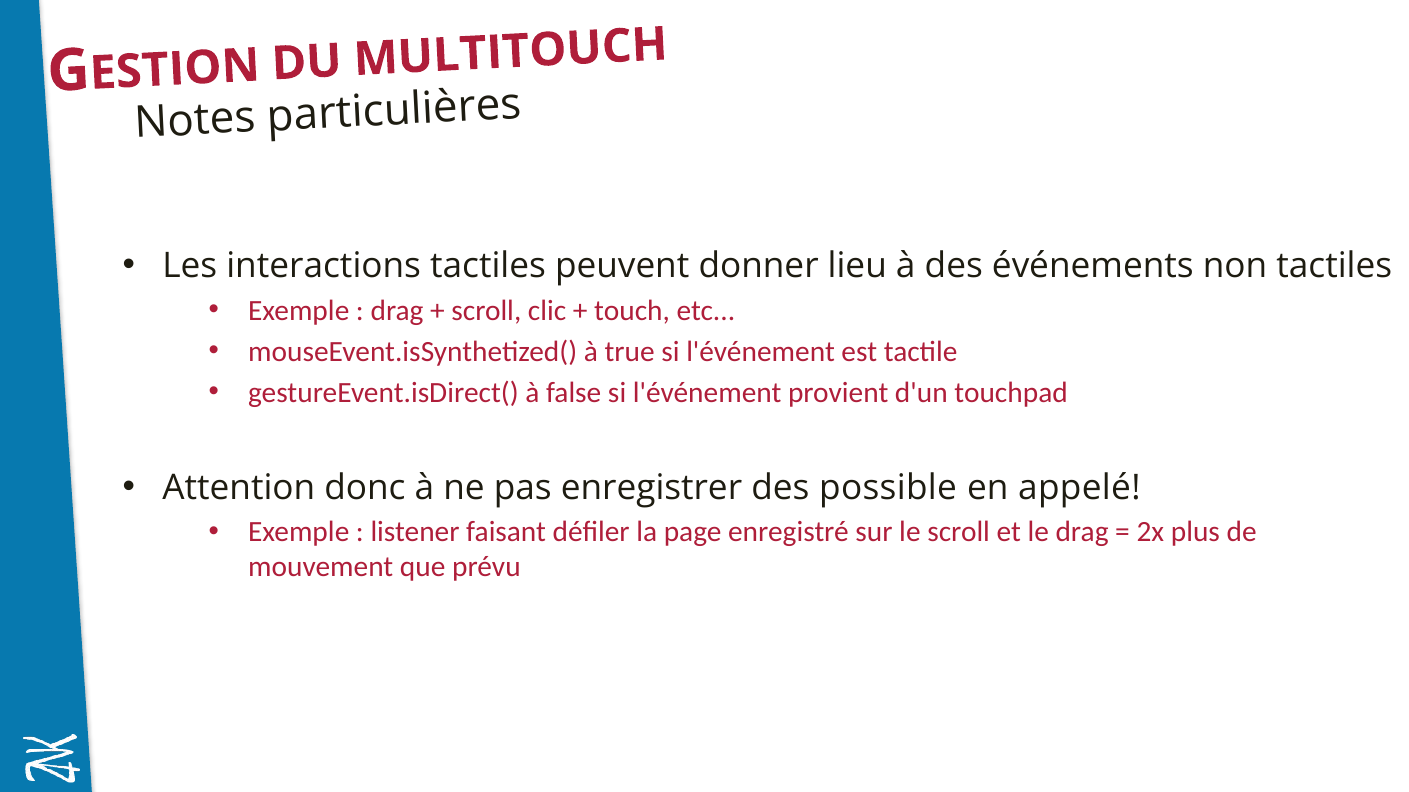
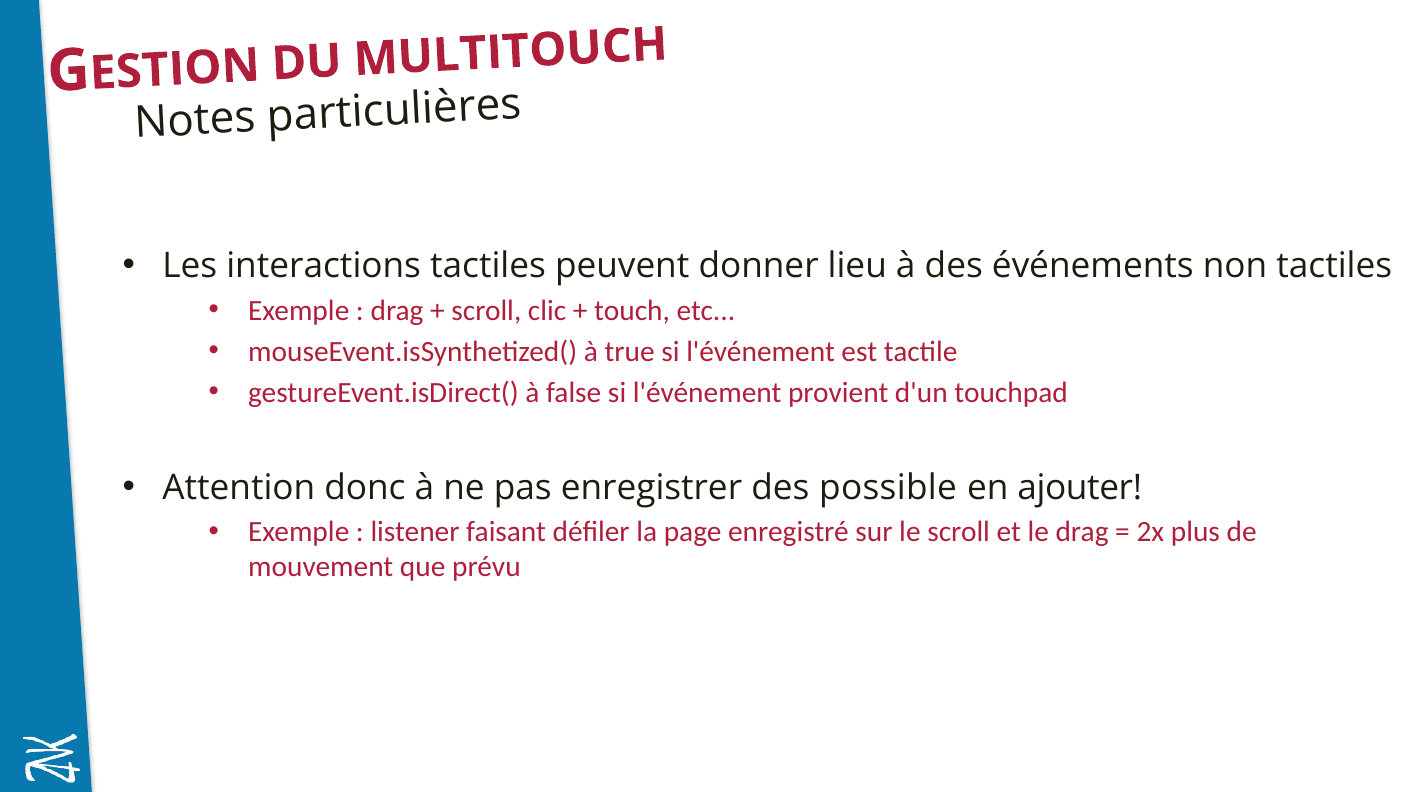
appelé: appelé -> ajouter
